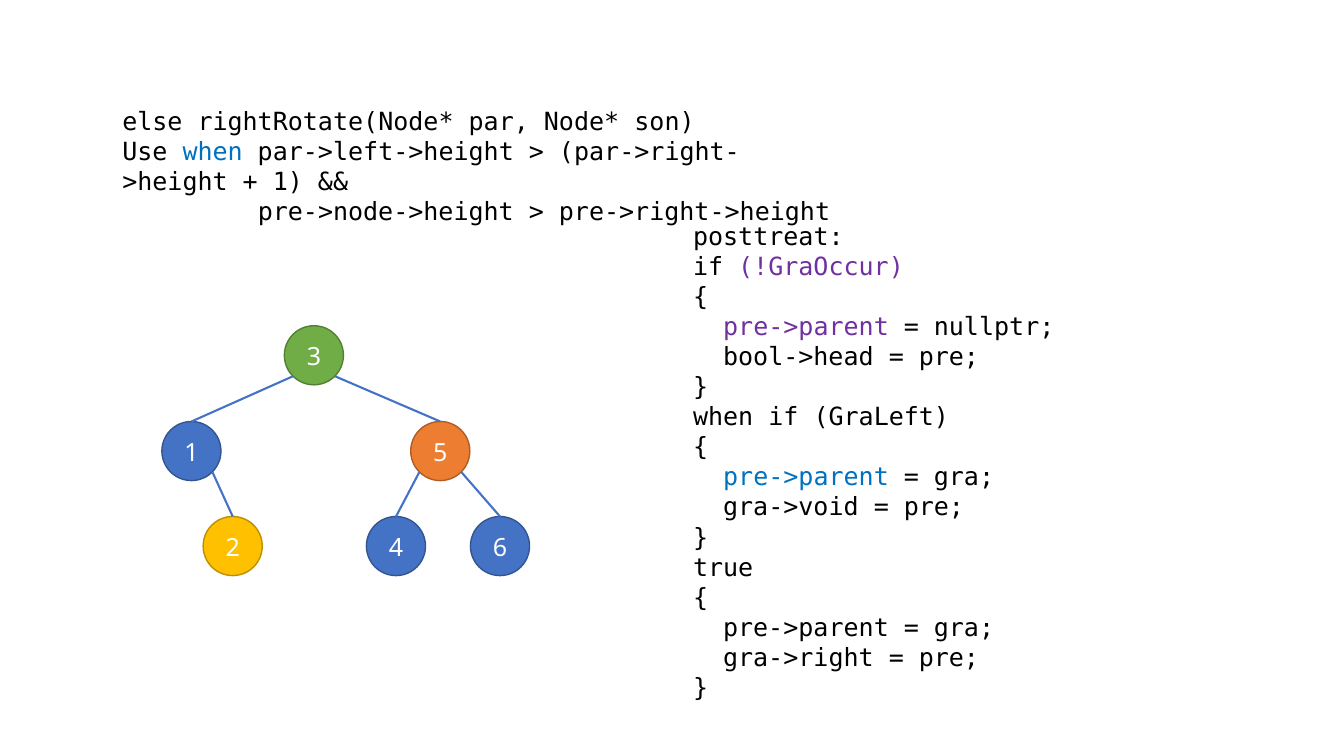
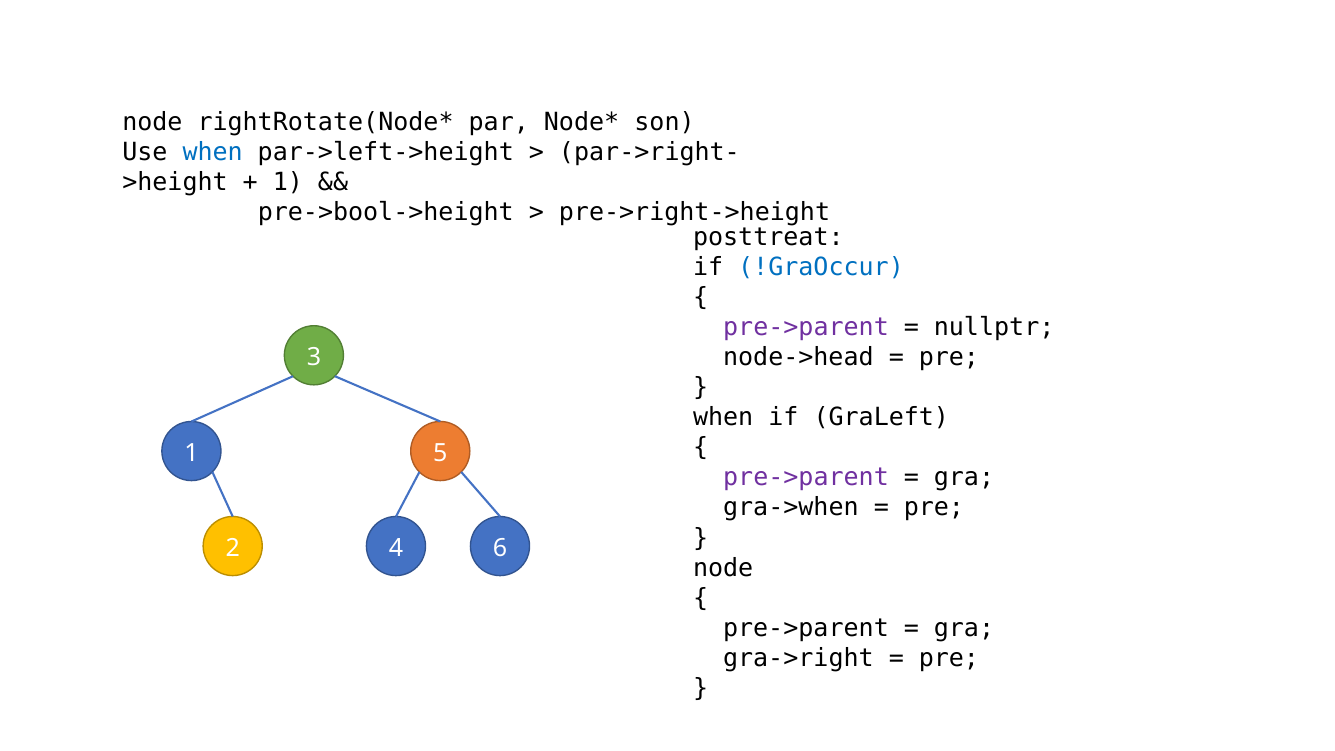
else at (152, 122): else -> node
pre->node->height: pre->node->height -> pre->bool->height
!GraOccur colour: purple -> blue
bool->head: bool->head -> node->head
pre->parent at (806, 478) colour: blue -> purple
gra->void: gra->void -> gra->when
true at (723, 568): true -> node
